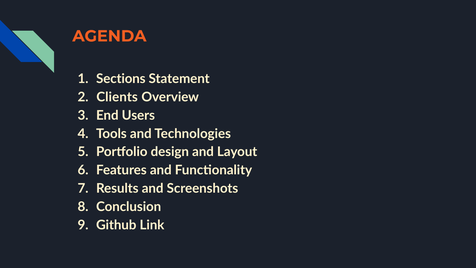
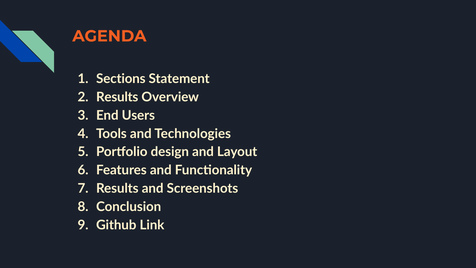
Clients at (117, 97): Clients -> Results
